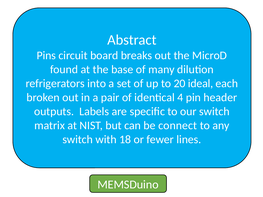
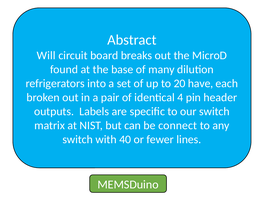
Pins: Pins -> Will
ideal: ideal -> have
18: 18 -> 40
